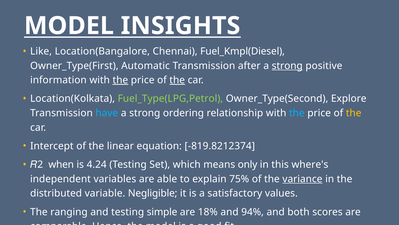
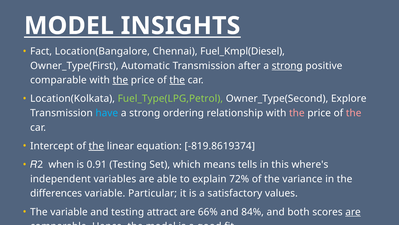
Like: Like -> Fact
information at (58, 80): information -> comparable
the at (297, 113) colour: light blue -> pink
the at (354, 113) colour: yellow -> pink
the at (96, 146) underline: none -> present
-819.8212374: -819.8212374 -> -819.8619374
4.24: 4.24 -> 0.91
only: only -> tells
75%: 75% -> 72%
variance underline: present -> none
distributed: distributed -> differences
Negligible: Negligible -> Particular
The ranging: ranging -> variable
simple: simple -> attract
18%: 18% -> 66%
94%: 94% -> 84%
are at (353, 211) underline: none -> present
